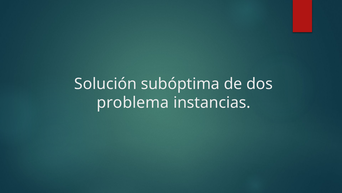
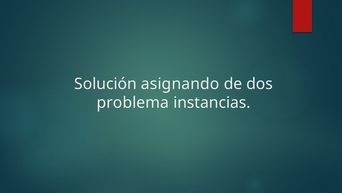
subóptima: subóptima -> asignando
